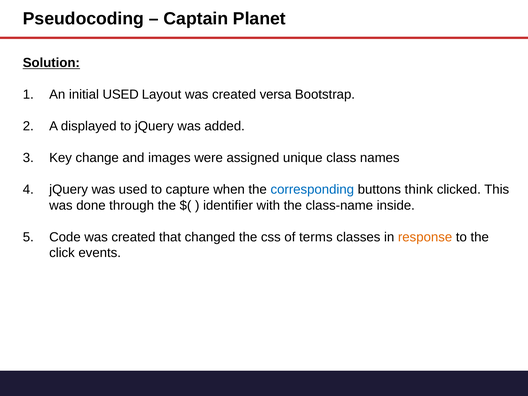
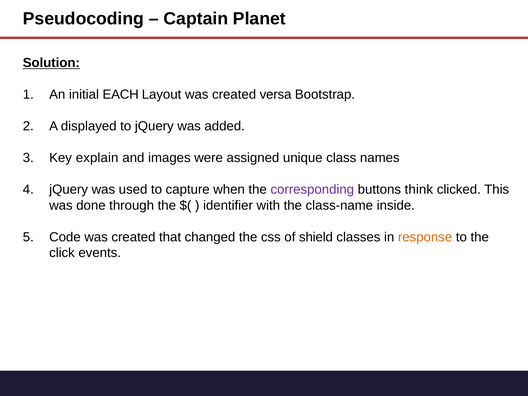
initial USED: USED -> EACH
change: change -> explain
corresponding colour: blue -> purple
terms: terms -> shield
